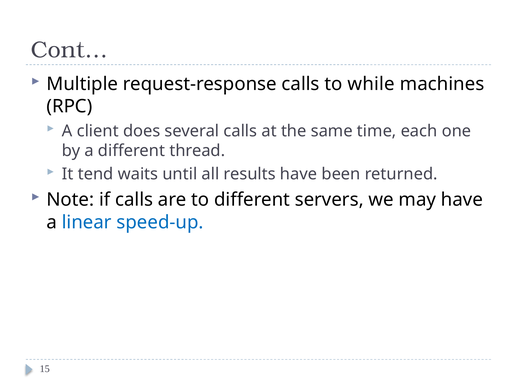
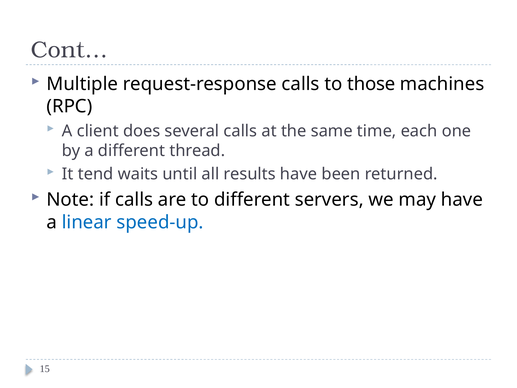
while: while -> those
